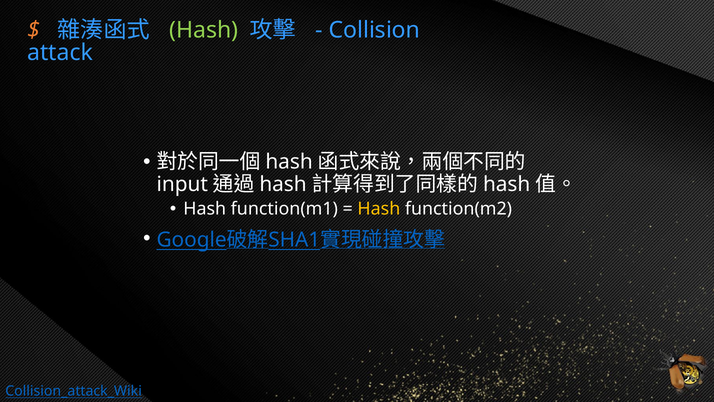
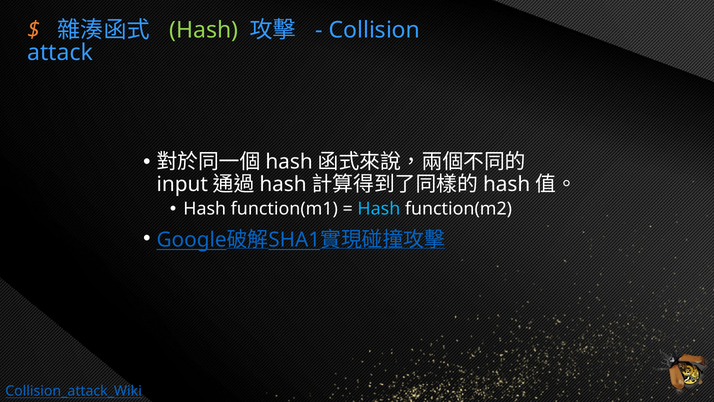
Hash at (379, 209) colour: yellow -> light blue
